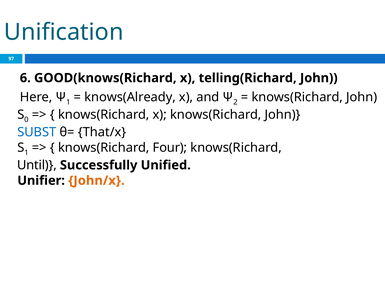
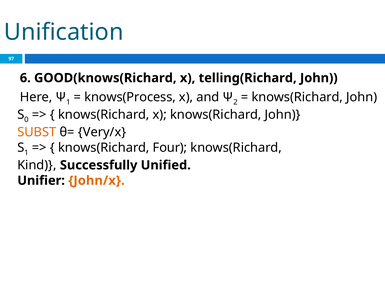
knows(Already: knows(Already -> knows(Process
SUBST colour: blue -> orange
That/x: That/x -> Very/x
Until: Until -> Kind
